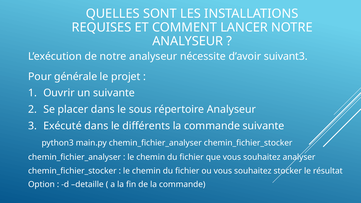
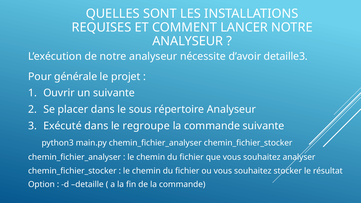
suivant3: suivant3 -> detaille3
différents: différents -> regroupe
